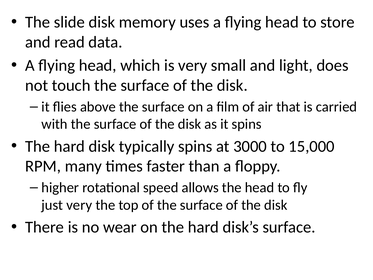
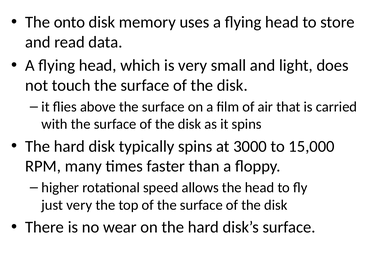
slide: slide -> onto
